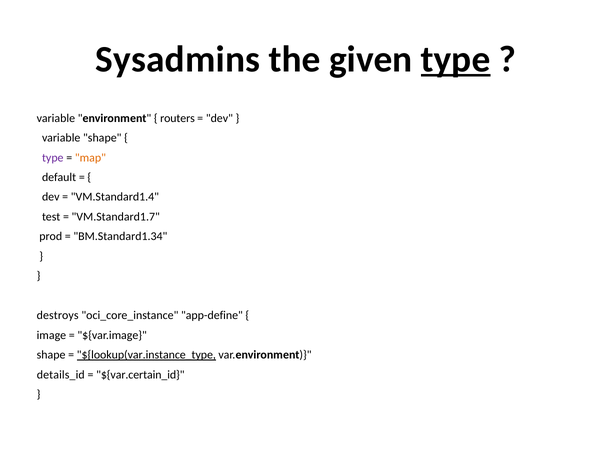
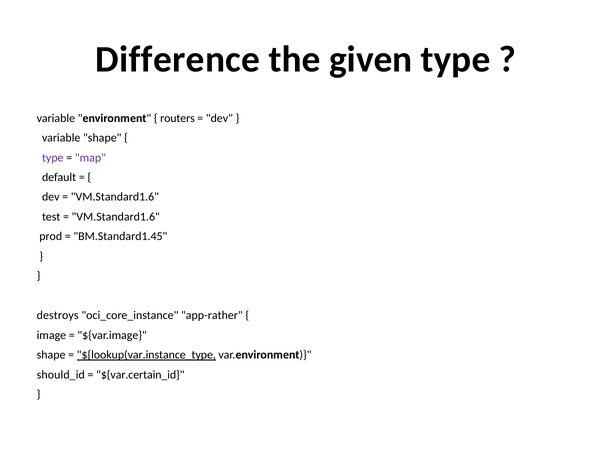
Sysadmins: Sysadmins -> Difference
type at (456, 59) underline: present -> none
map colour: orange -> purple
VM.Standard1.4 at (115, 197): VM.Standard1.4 -> VM.Standard1.6
VM.Standard1.7 at (116, 217): VM.Standard1.7 -> VM.Standard1.6
BM.Standard1.34: BM.Standard1.34 -> BM.Standard1.45
app-define: app-define -> app-rather
details_id: details_id -> should_id
